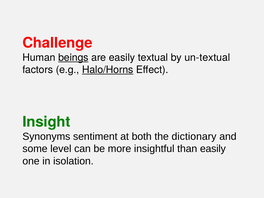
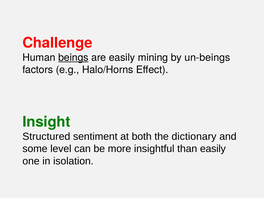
textual: textual -> mining
un-textual: un-textual -> un-beings
Halo/Horns underline: present -> none
Synonyms: Synonyms -> Structured
